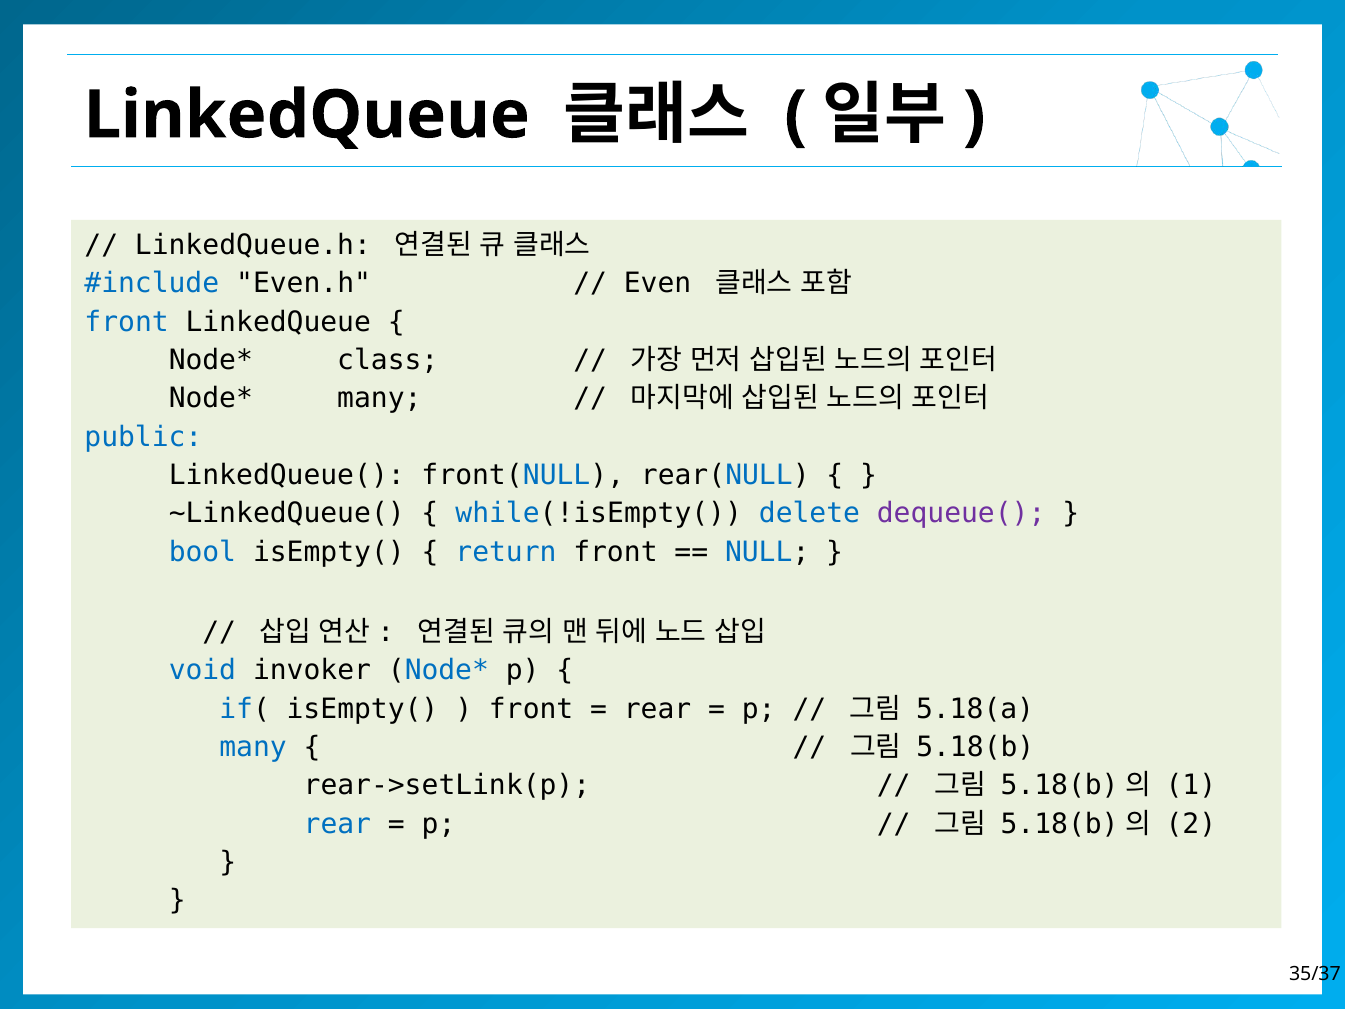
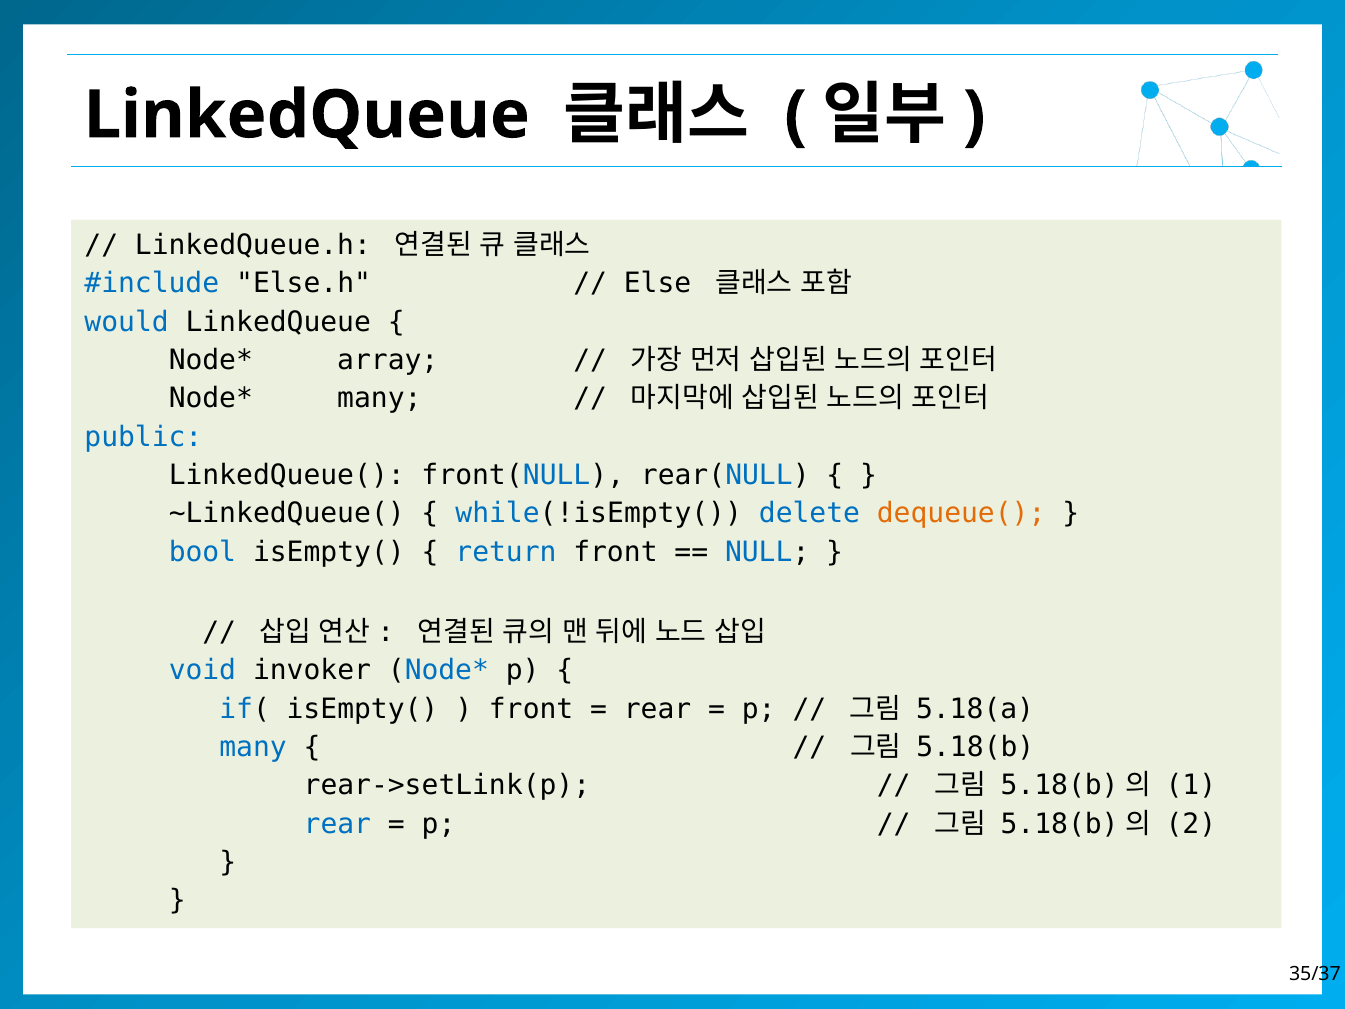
Even.h: Even.h -> Else.h
Even: Even -> Else
front at (127, 322): front -> would
class: class -> array
dequeue( colour: purple -> orange
